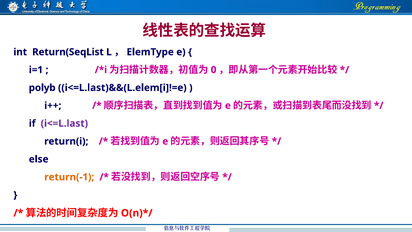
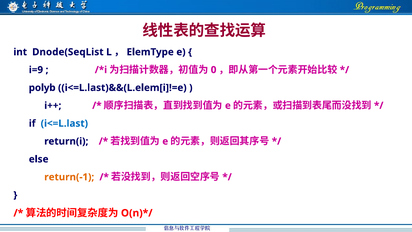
Return(SeqList: Return(SeqList -> Dnode(SeqList
i=1: i=1 -> i=9
i<=L.last colour: purple -> blue
